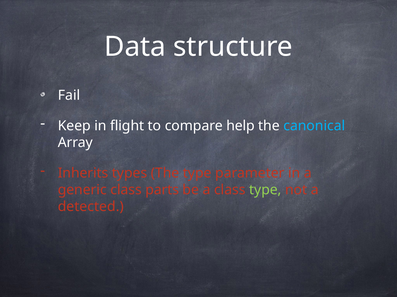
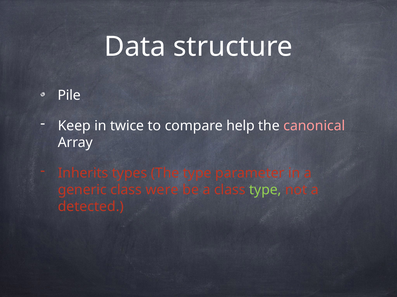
Fail: Fail -> Pile
flight: flight -> twice
canonical colour: light blue -> pink
parts: parts -> were
